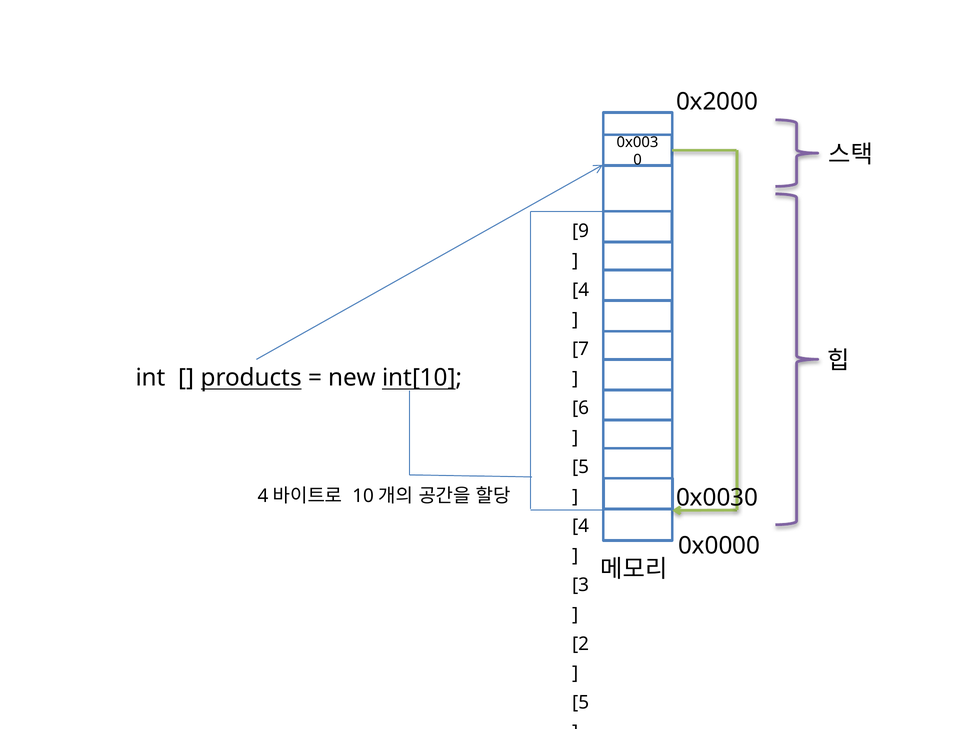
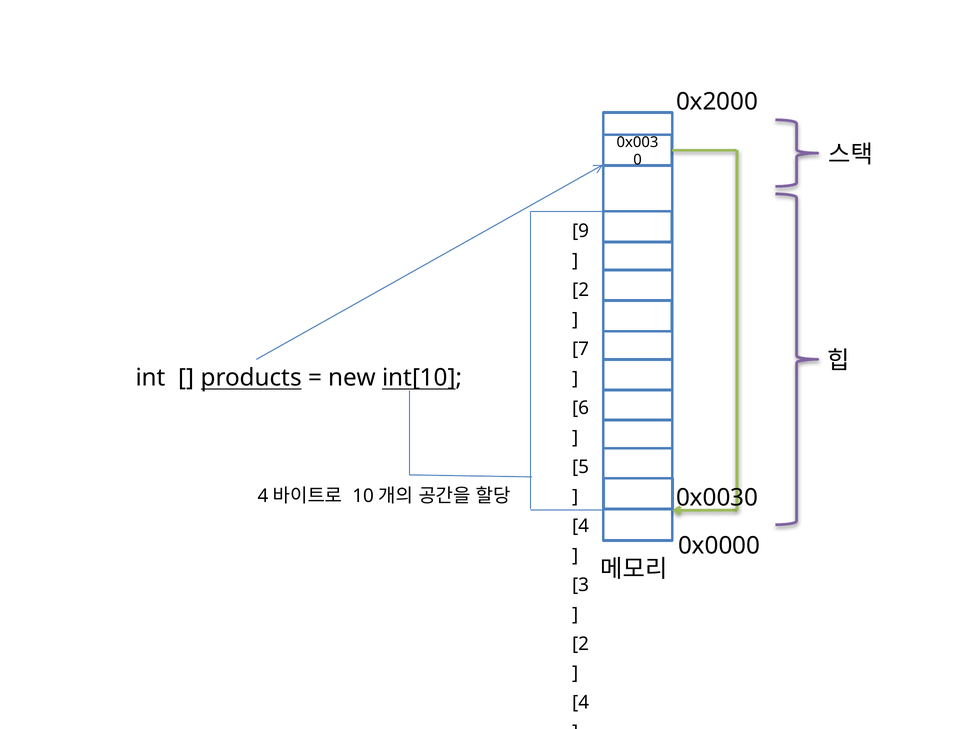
4 at (581, 290): 4 -> 2
5 at (581, 703): 5 -> 4
